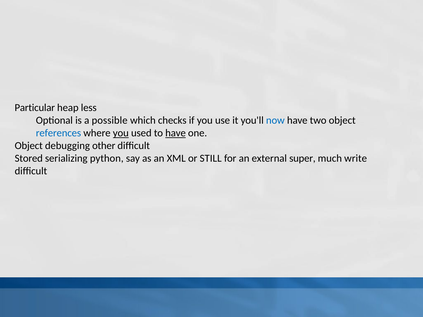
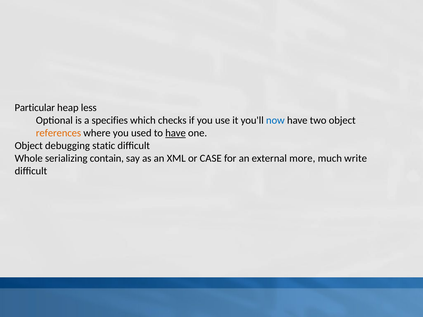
possible: possible -> specifies
references colour: blue -> orange
you at (121, 133) underline: present -> none
other: other -> static
Stored: Stored -> Whole
python: python -> contain
STILL: STILL -> CASE
super: super -> more
